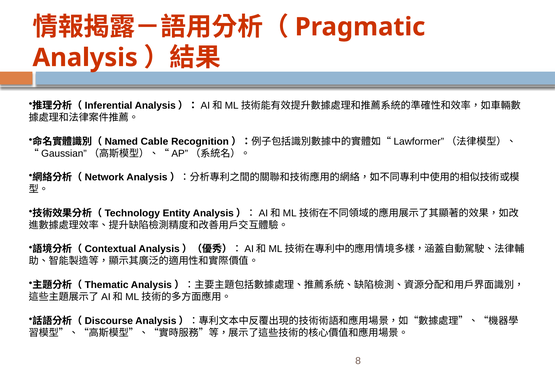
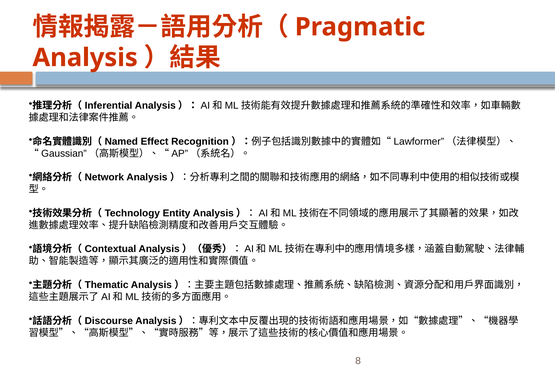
Cable: Cable -> Effect
